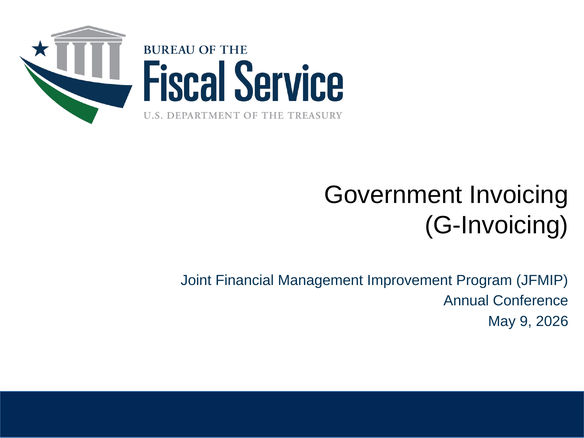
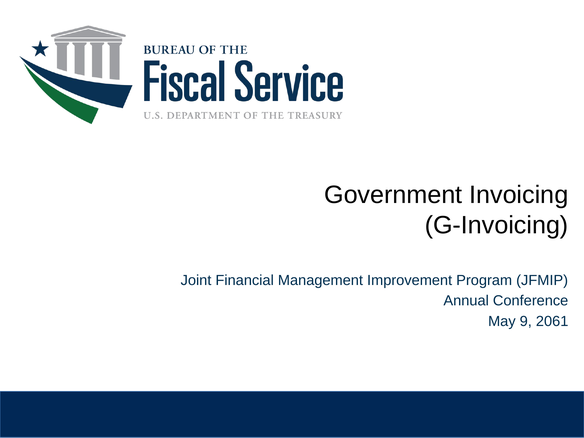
2026: 2026 -> 2061
